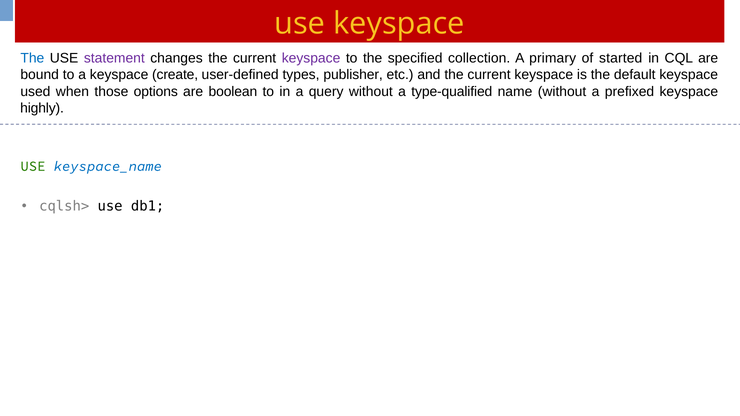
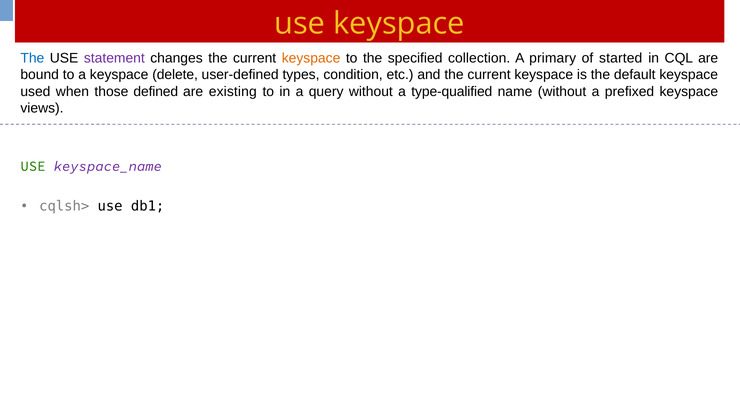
keyspace at (311, 58) colour: purple -> orange
create: create -> delete
publisher: publisher -> condition
options: options -> defined
boolean: boolean -> existing
highly: highly -> views
keyspace_name colour: blue -> purple
